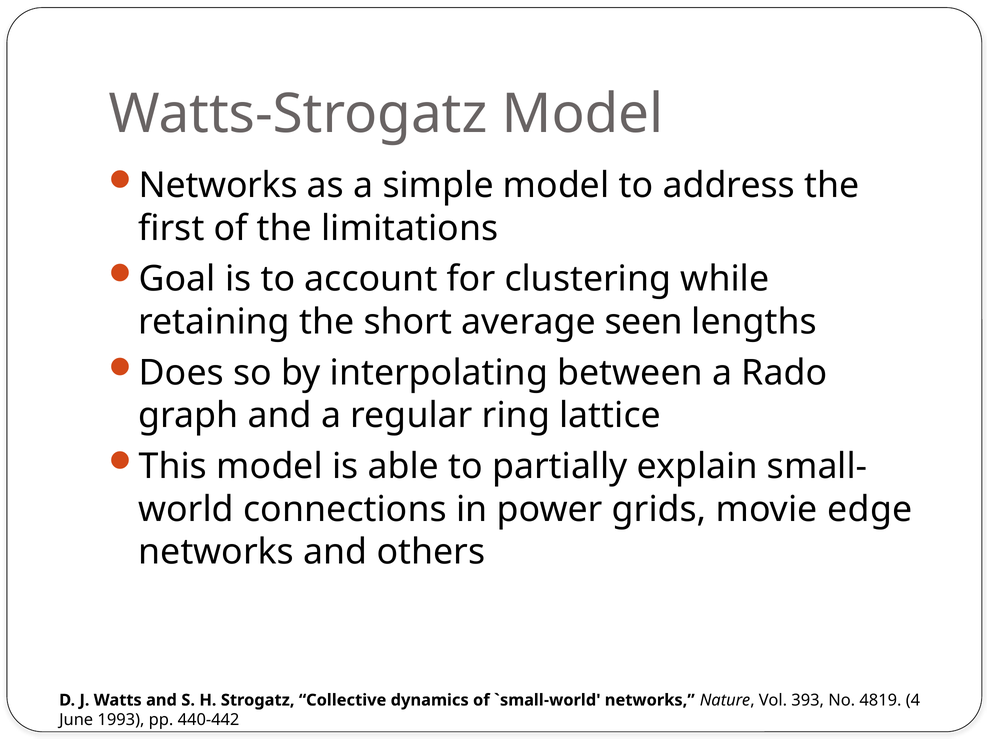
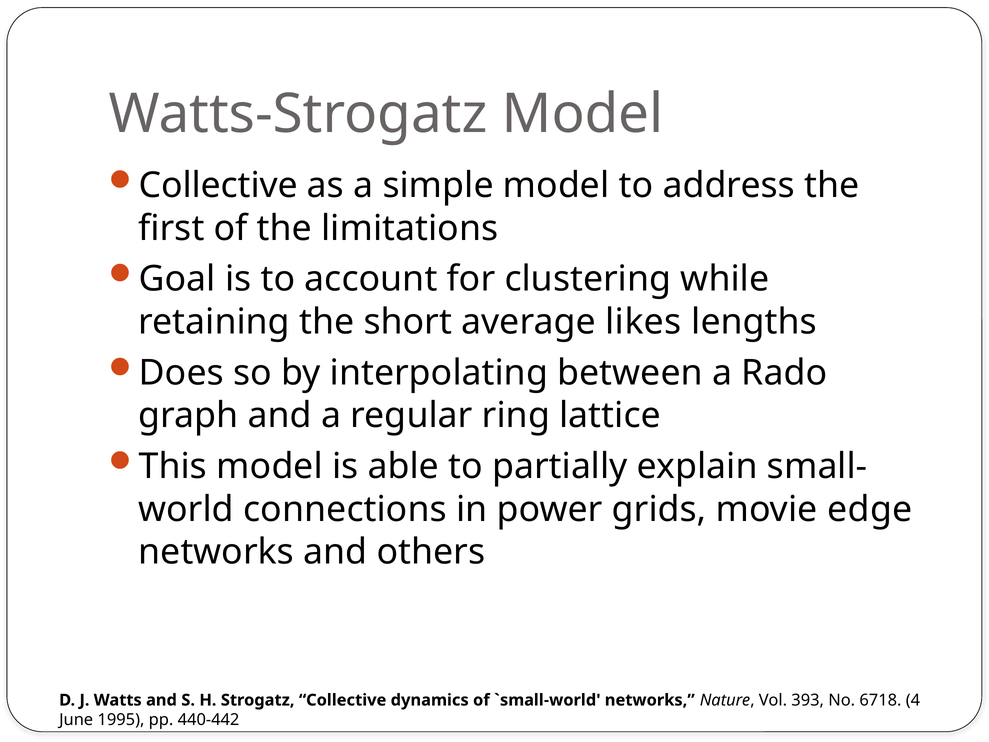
Networks at (218, 185): Networks -> Collective
seen: seen -> likes
4819: 4819 -> 6718
1993: 1993 -> 1995
